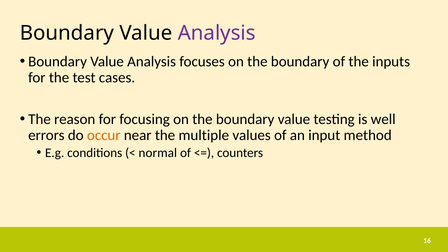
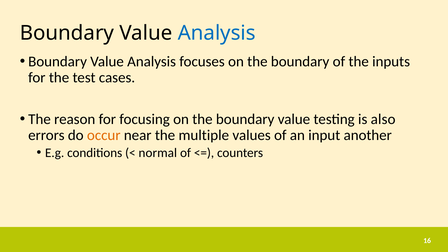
Analysis at (217, 33) colour: purple -> blue
well: well -> also
method: method -> another
